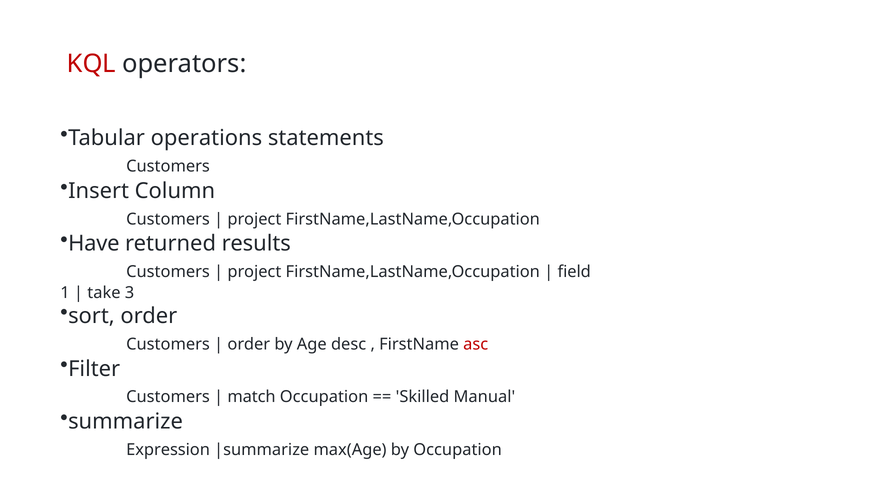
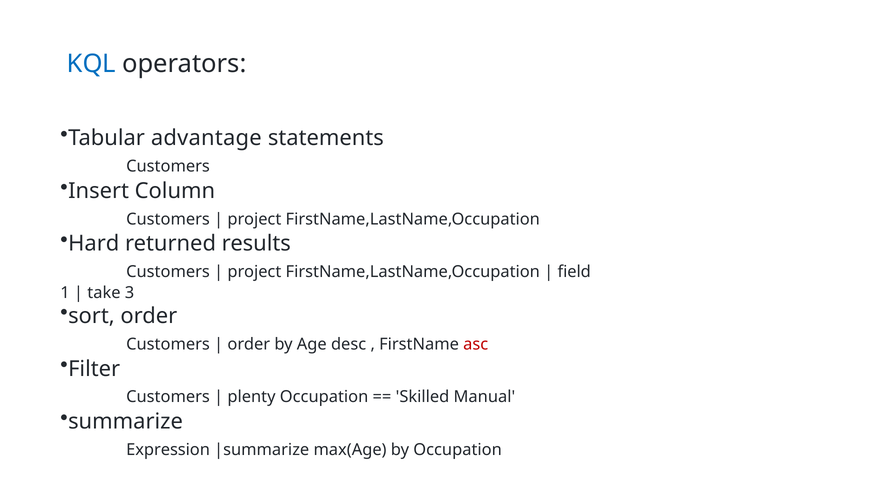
KQL colour: red -> blue
operations: operations -> advantage
Have: Have -> Hard
match: match -> plenty
